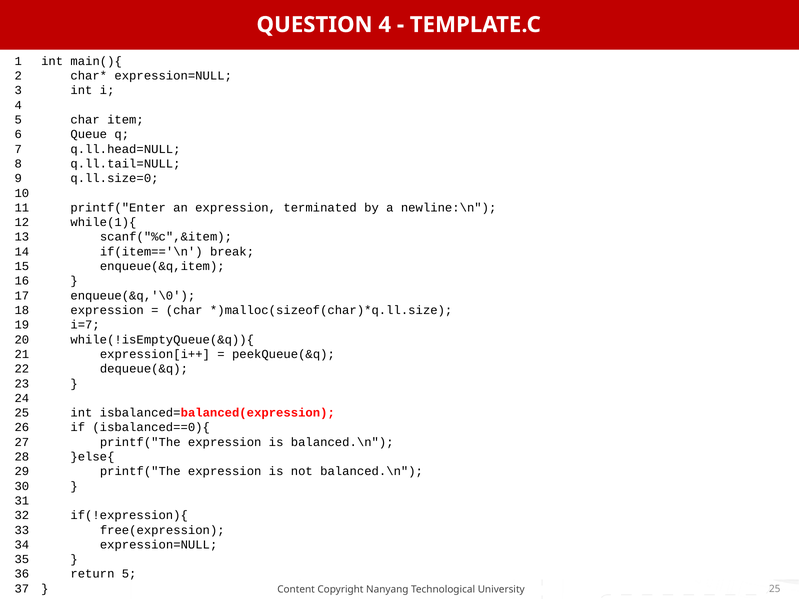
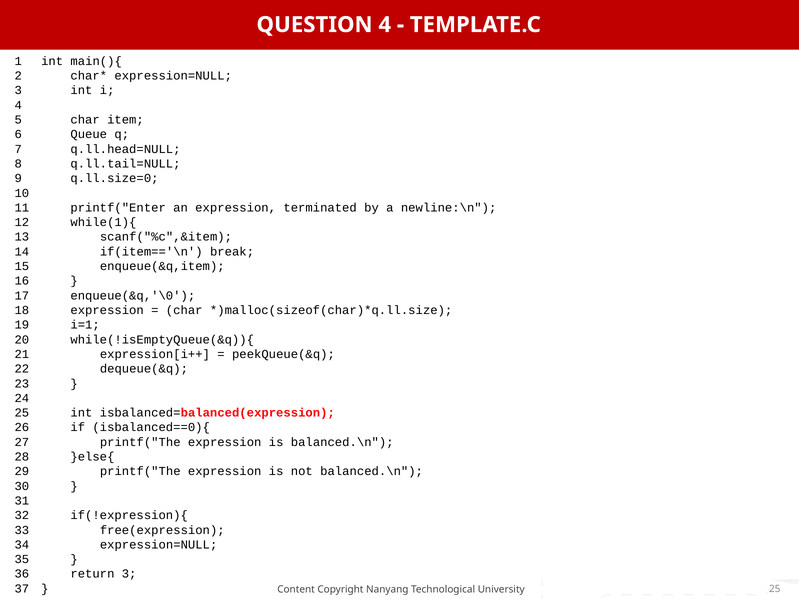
i=7: i=7 -> i=1
return 5: 5 -> 3
